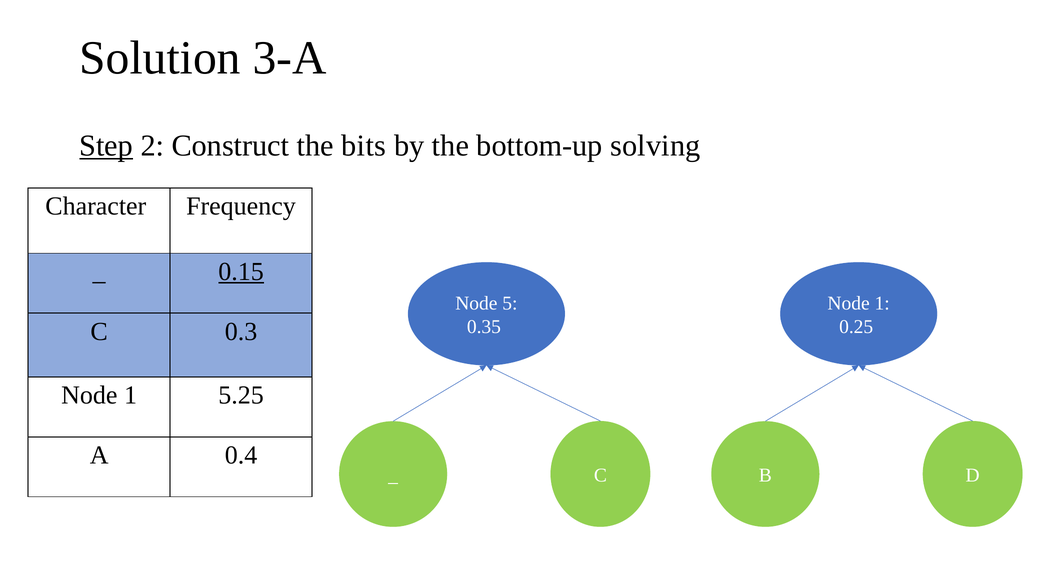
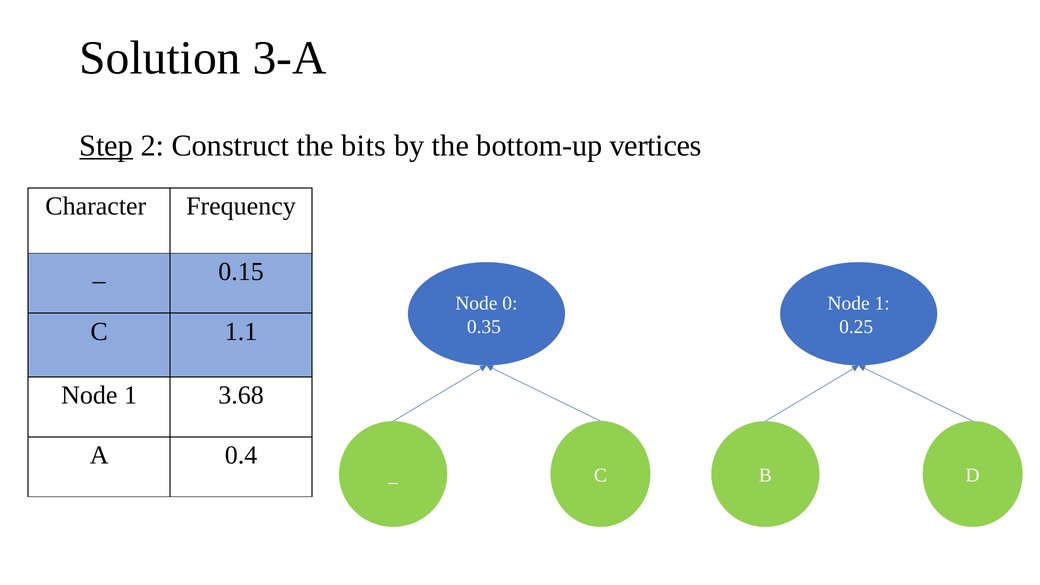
solving: solving -> vertices
0.15 underline: present -> none
5: 5 -> 0
0.3: 0.3 -> 1.1
5.25: 5.25 -> 3.68
